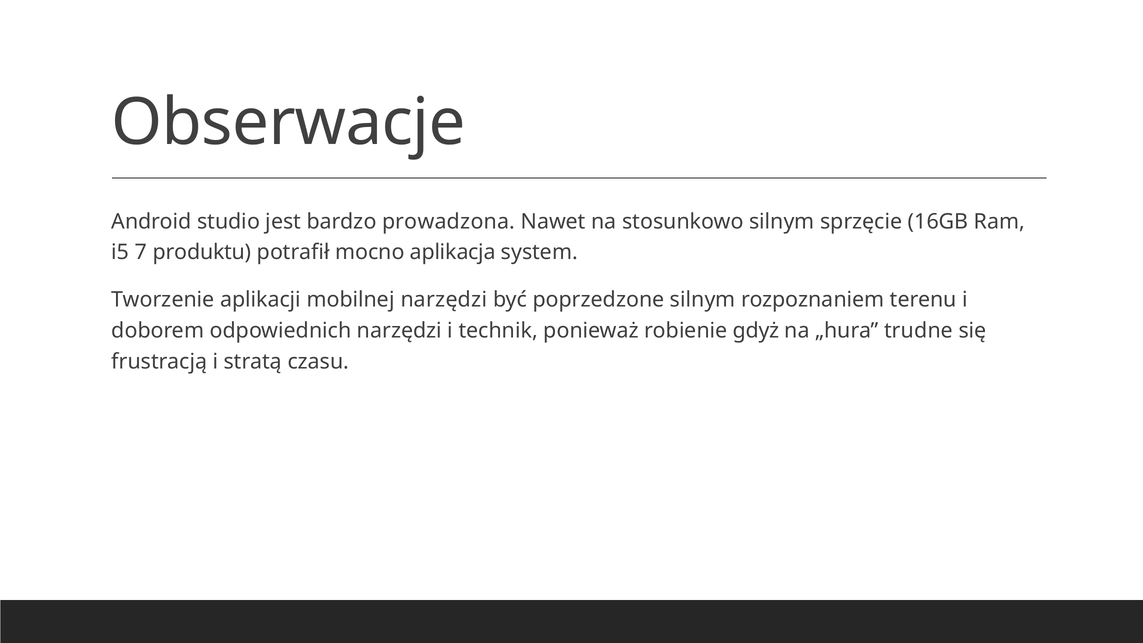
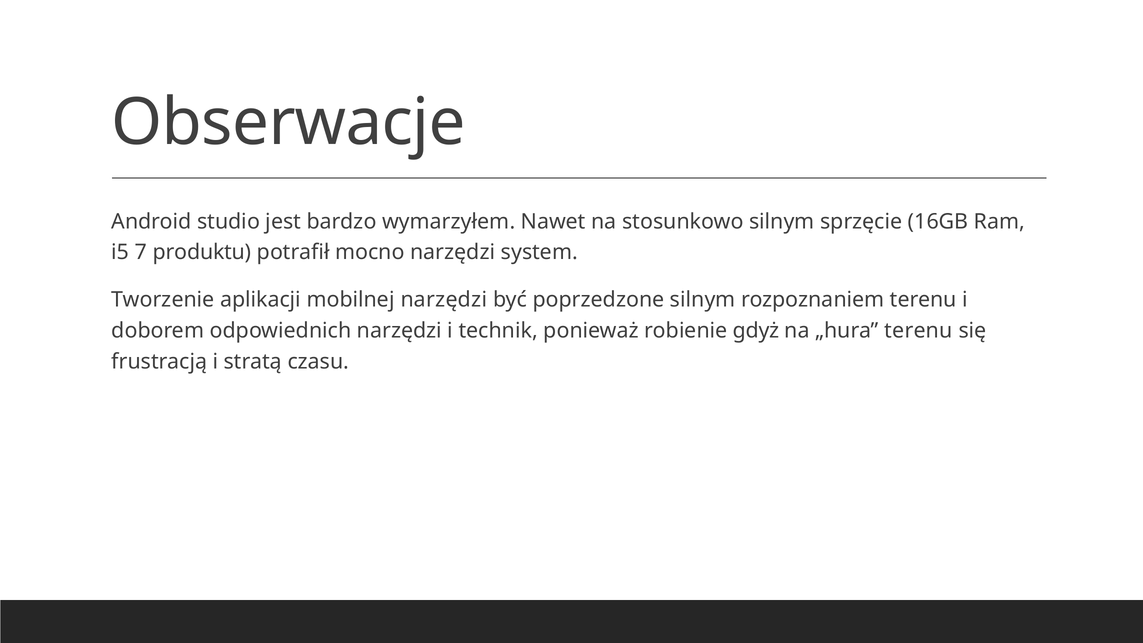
prowadzona: prowadzona -> wymarzyłem
mocno aplikacja: aplikacja -> narzędzi
„hura trudne: trudne -> terenu
